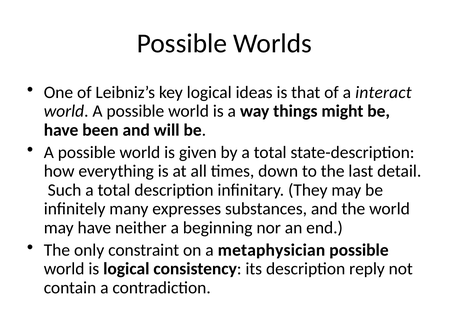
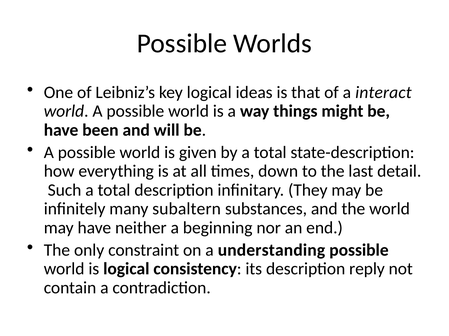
expresses: expresses -> subaltern
metaphysician: metaphysician -> understanding
